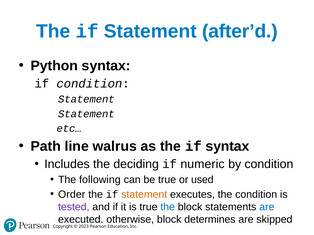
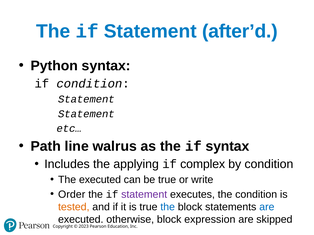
deciding: deciding -> applying
numeric: numeric -> complex
The following: following -> executed
used: used -> write
statement at (144, 195) colour: orange -> purple
tested colour: purple -> orange
determines: determines -> expression
